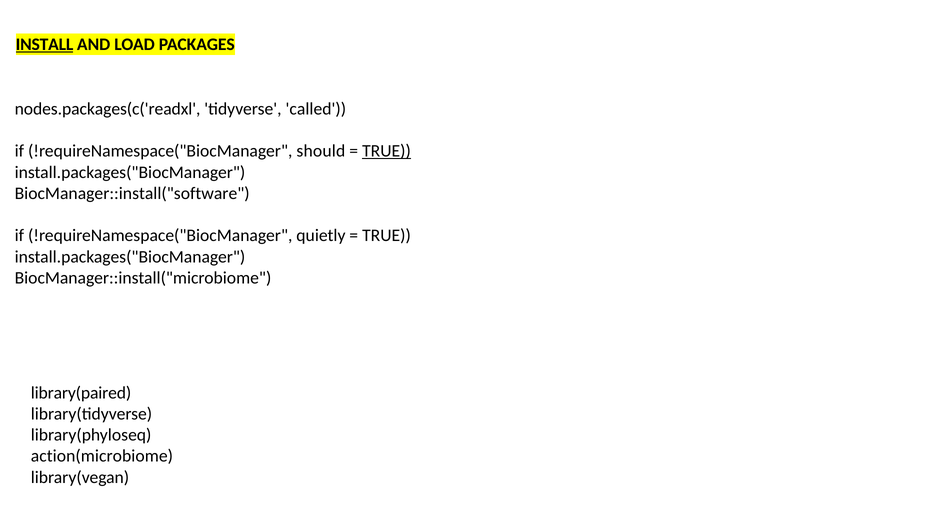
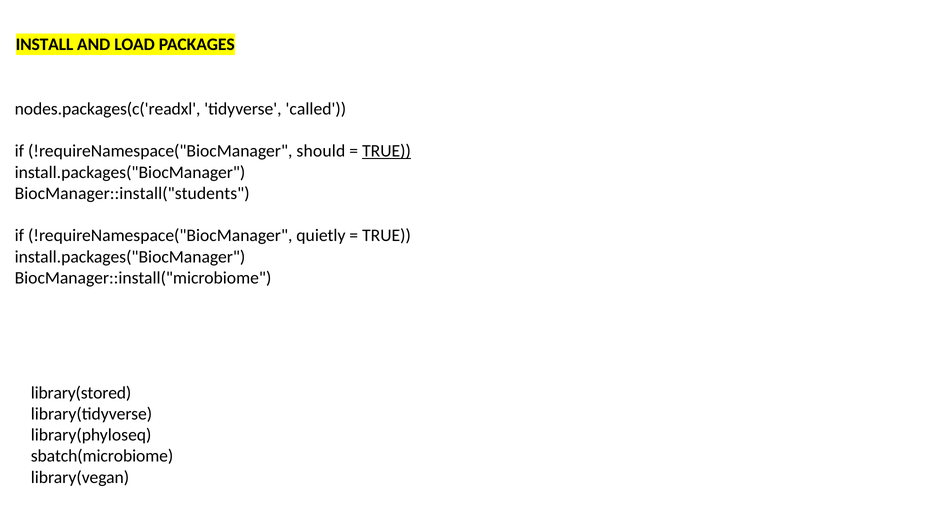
INSTALL underline: present -> none
BiocManager::install("software: BiocManager::install("software -> BiocManager::install("students
library(paired: library(paired -> library(stored
action(microbiome: action(microbiome -> sbatch(microbiome
